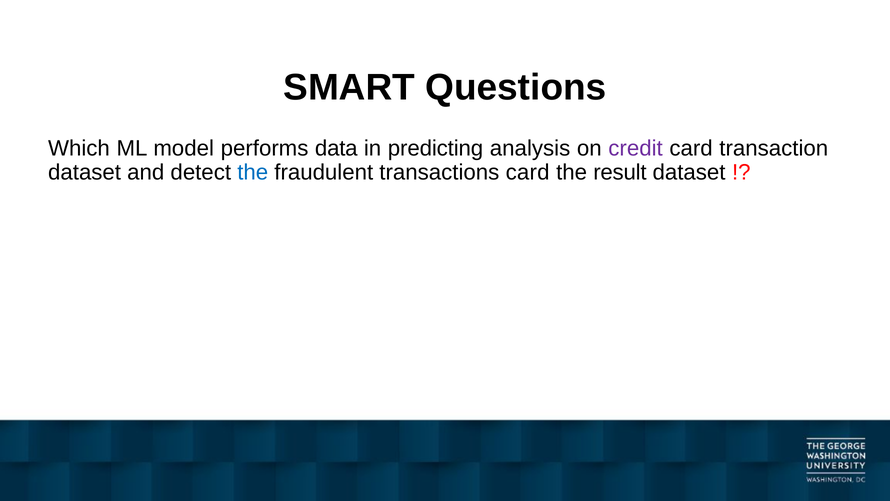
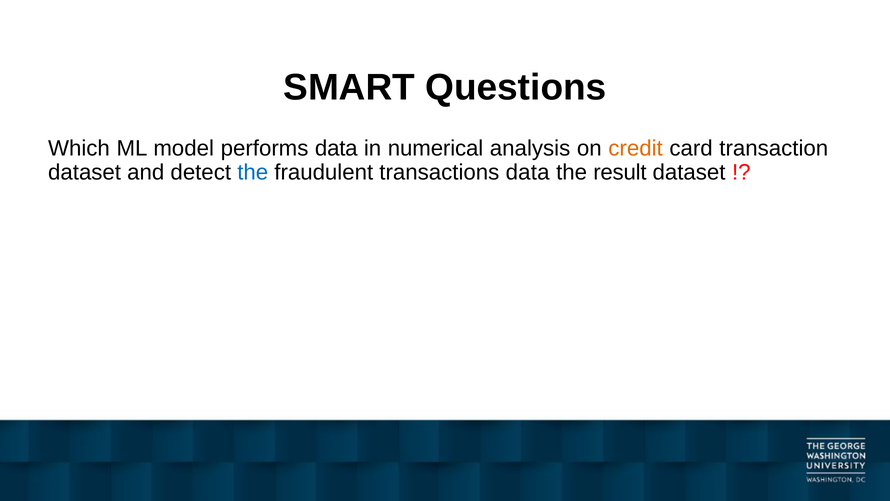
predicting: predicting -> numerical
credit colour: purple -> orange
transactions card: card -> data
